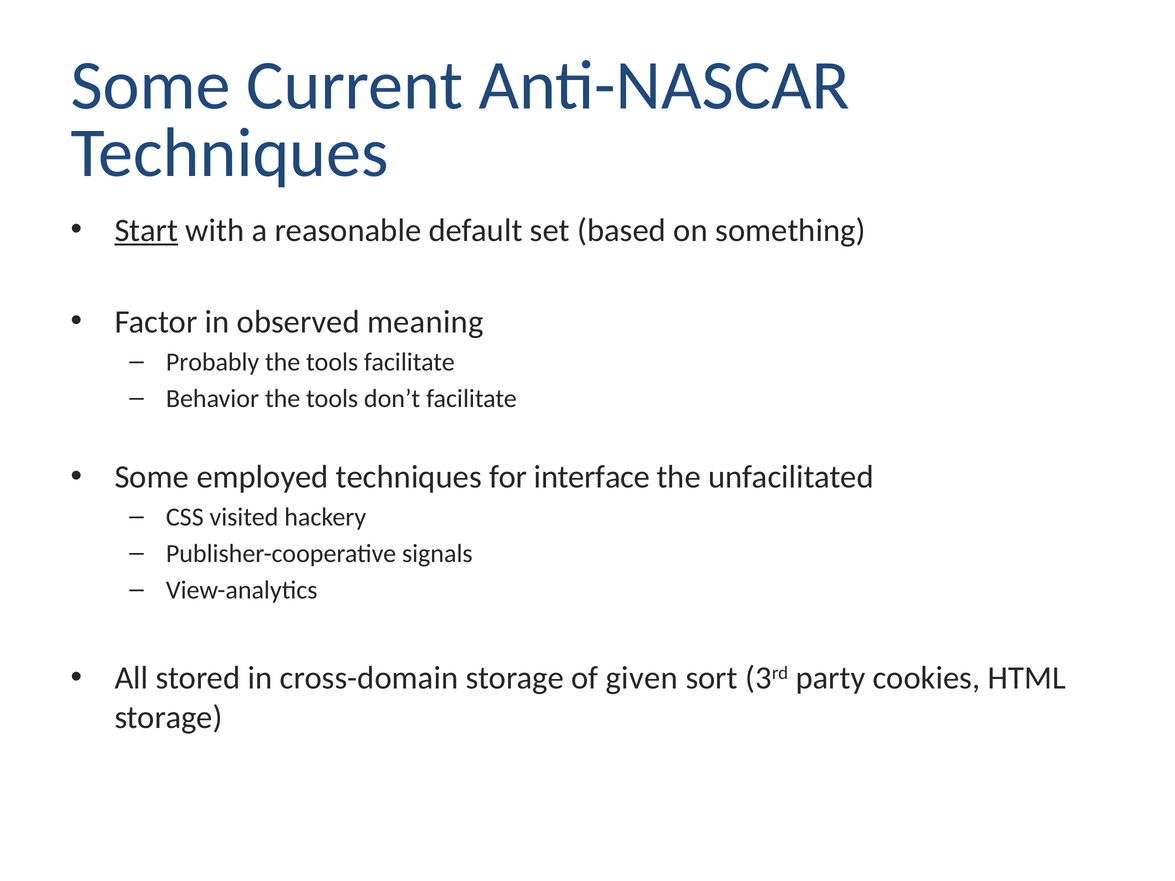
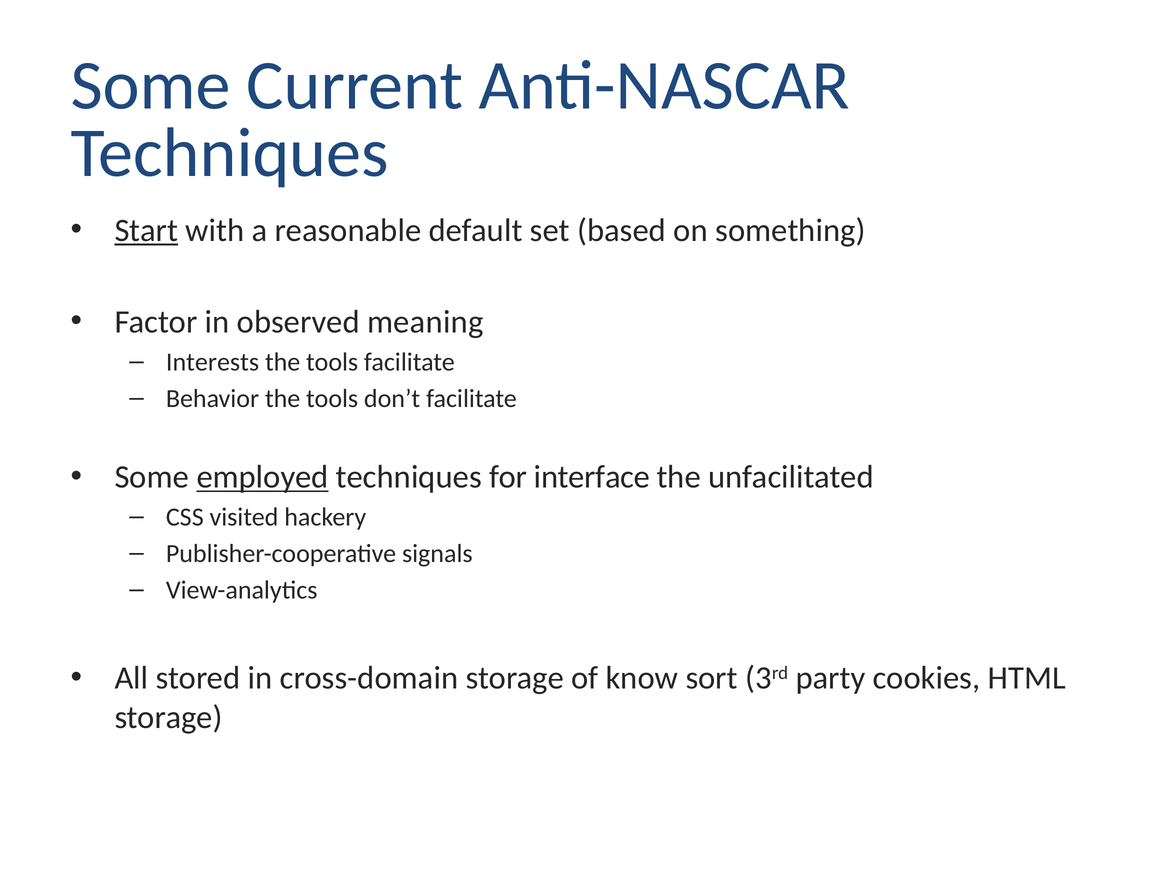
Probably: Probably -> Interests
employed underline: none -> present
given: given -> know
